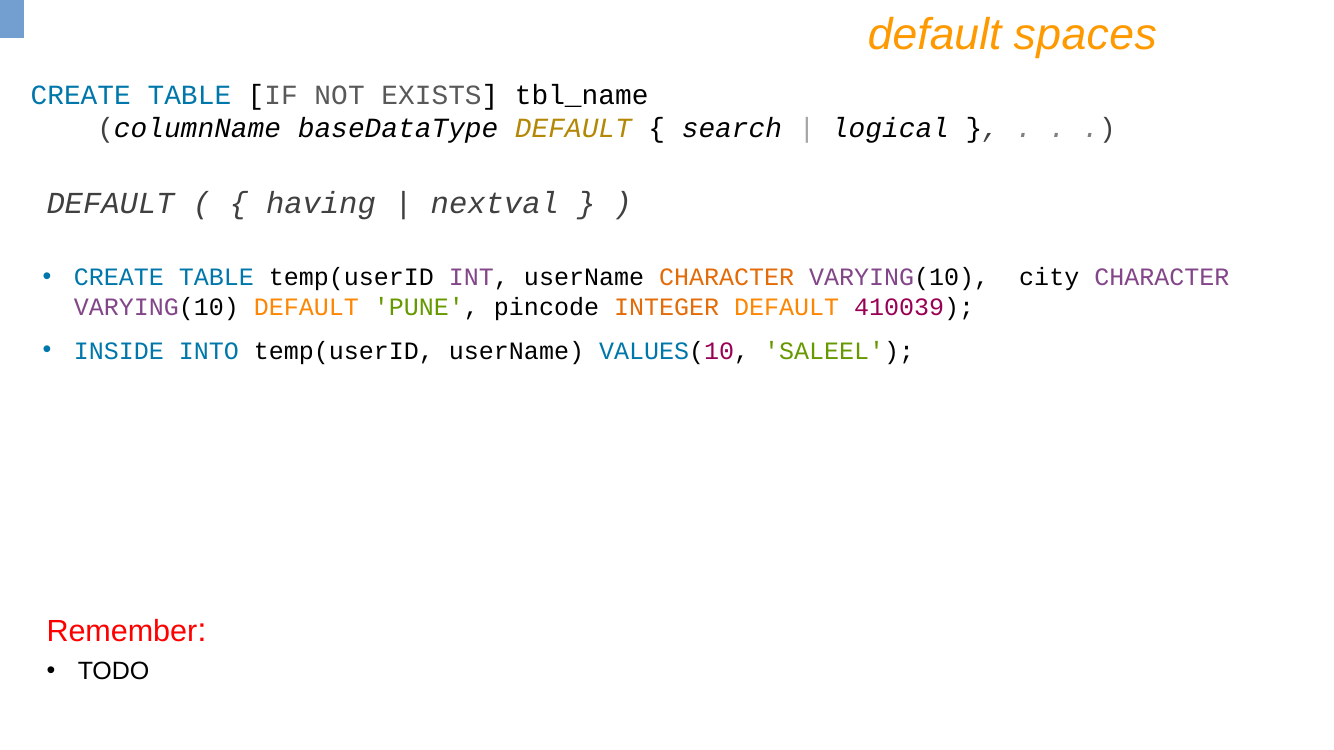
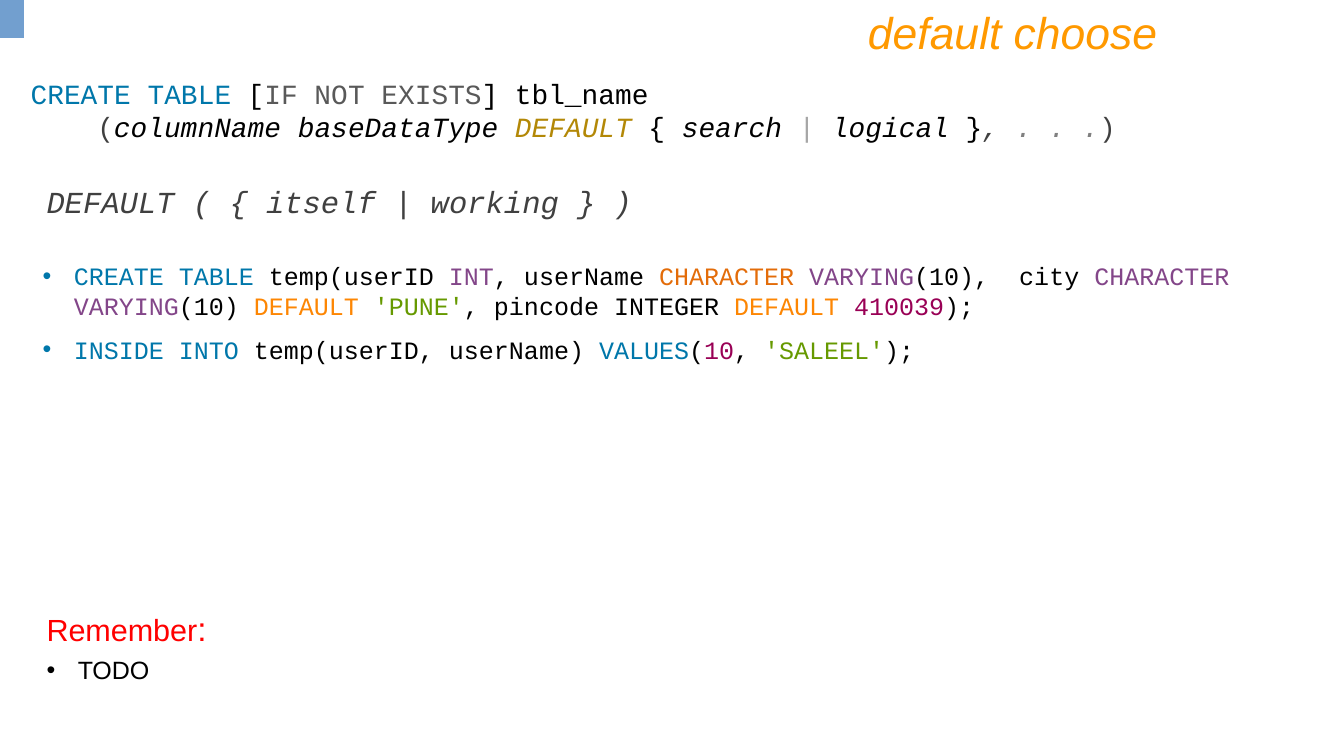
spaces: spaces -> choose
having: having -> itself
nextval: nextval -> working
INTEGER colour: orange -> black
